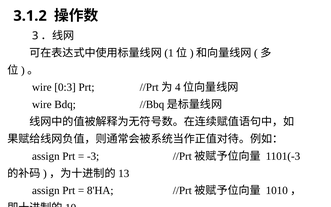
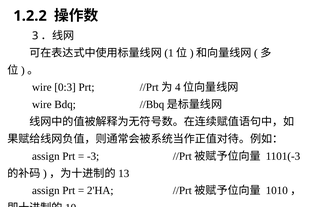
3.1.2: 3.1.2 -> 1.2.2
8'HA: 8'HA -> 2'HA
